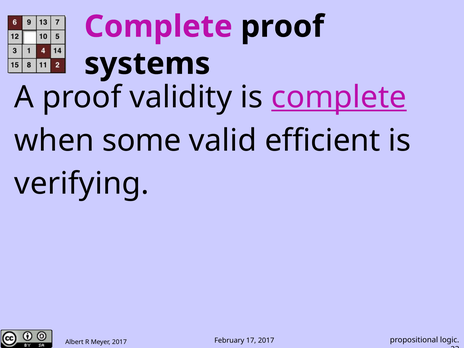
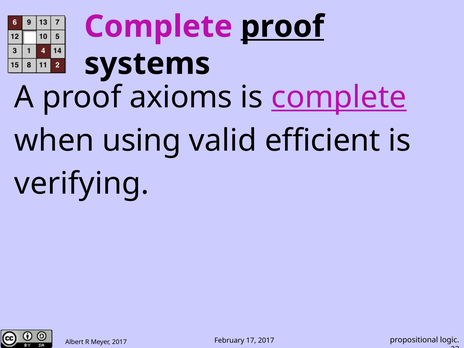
proof at (282, 27) underline: none -> present
validity: validity -> axioms
some: some -> using
